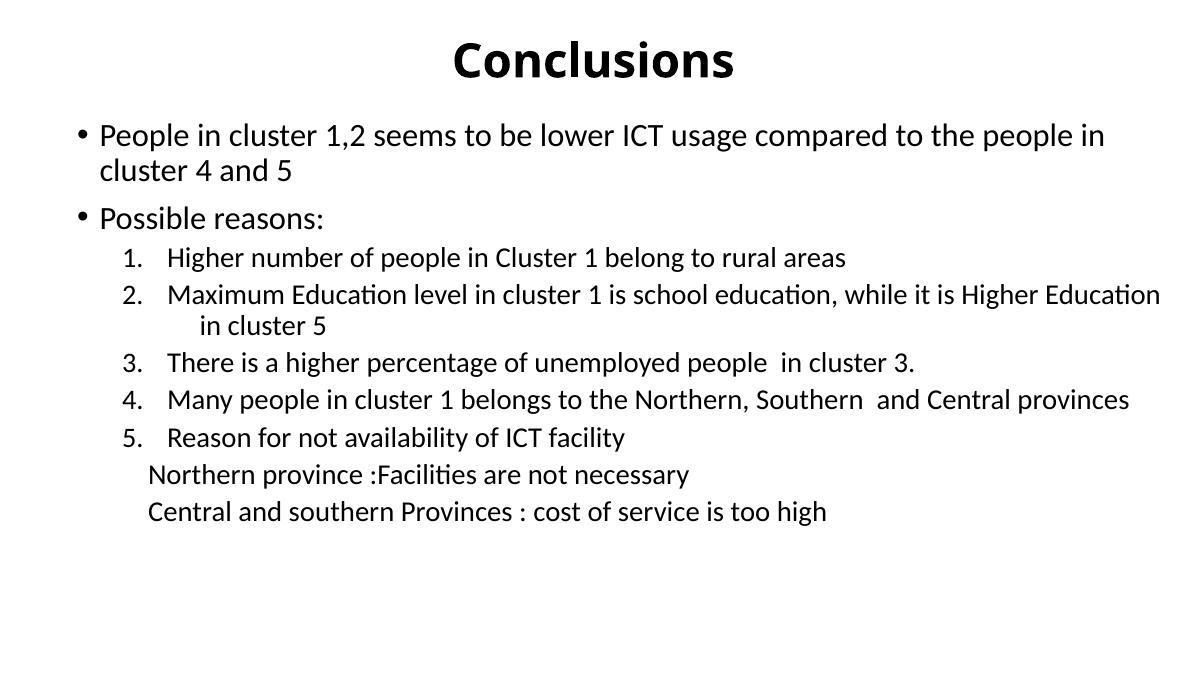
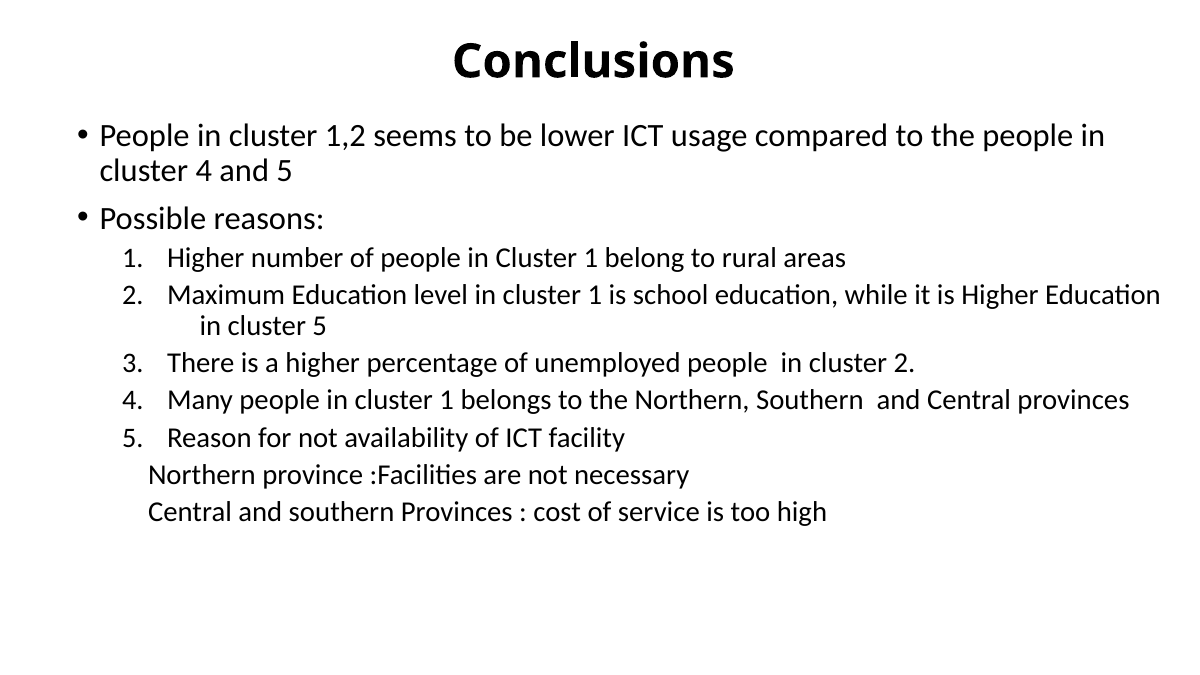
cluster 3: 3 -> 2
